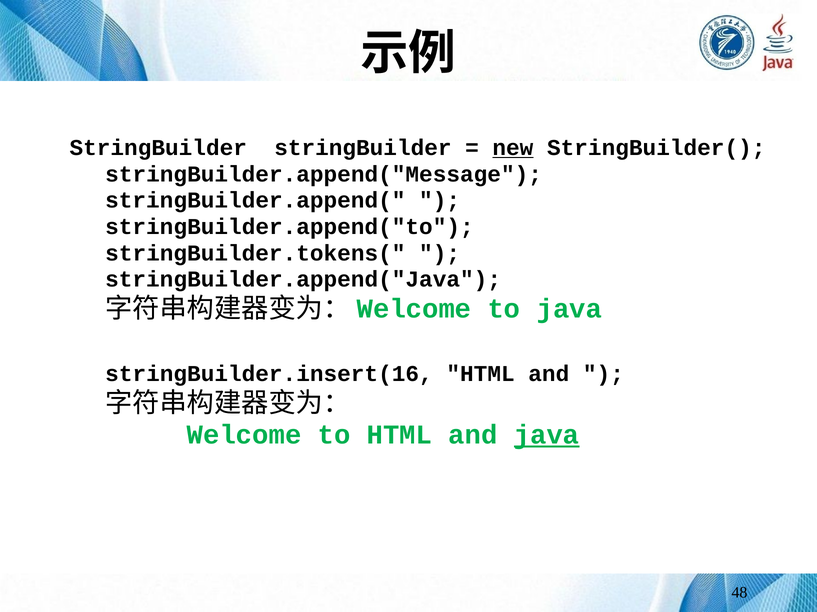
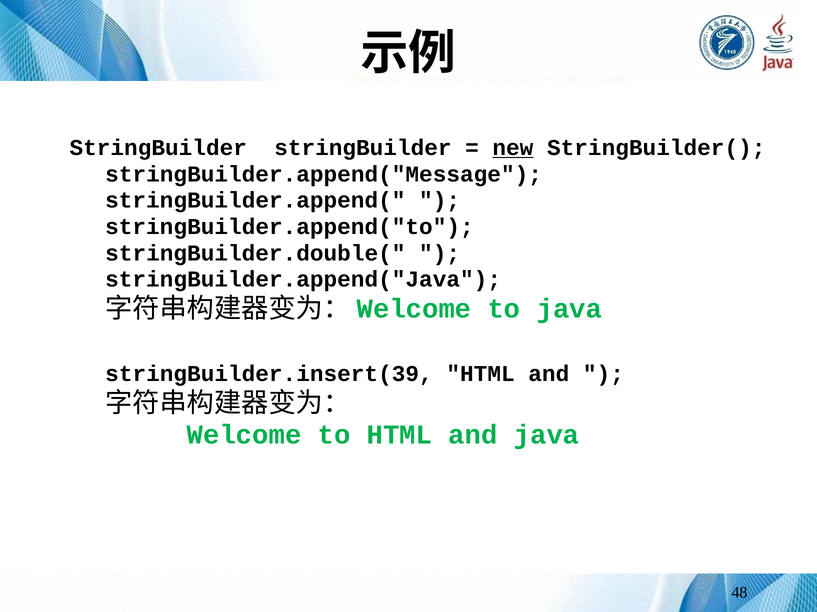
stringBuilder.tokens(: stringBuilder.tokens( -> stringBuilder.double(
stringBuilder.insert(16: stringBuilder.insert(16 -> stringBuilder.insert(39
java at (547, 435) underline: present -> none
